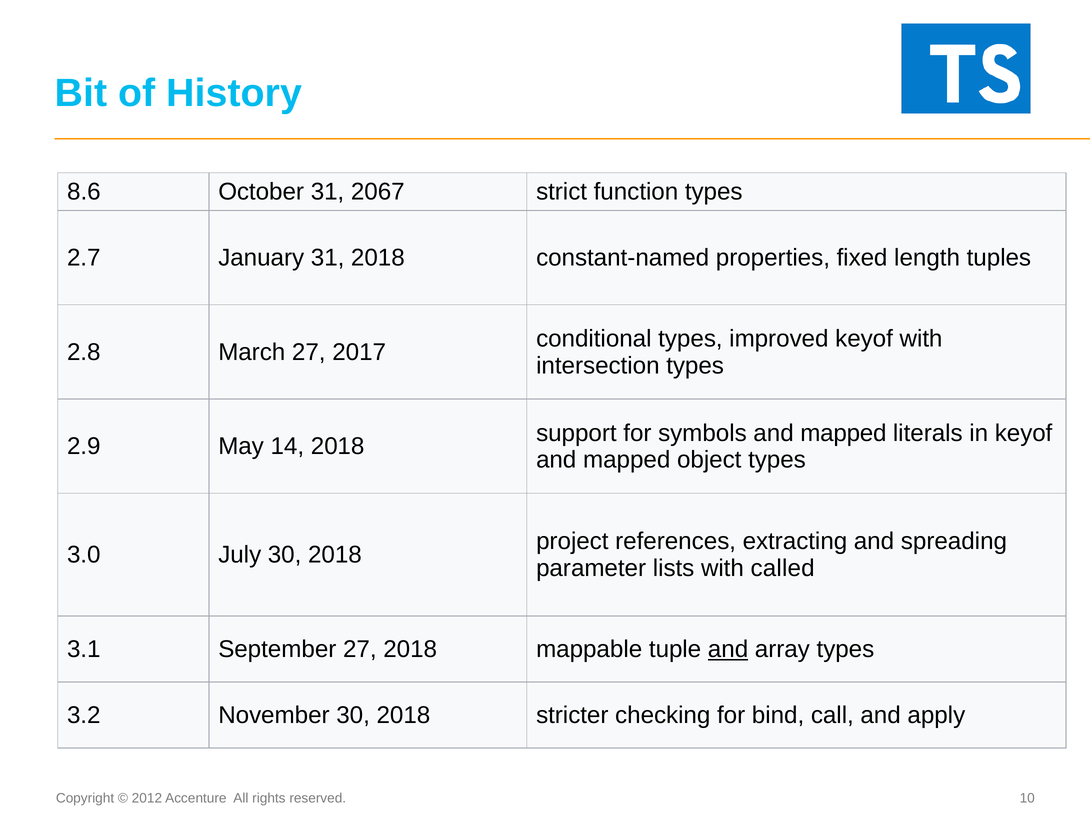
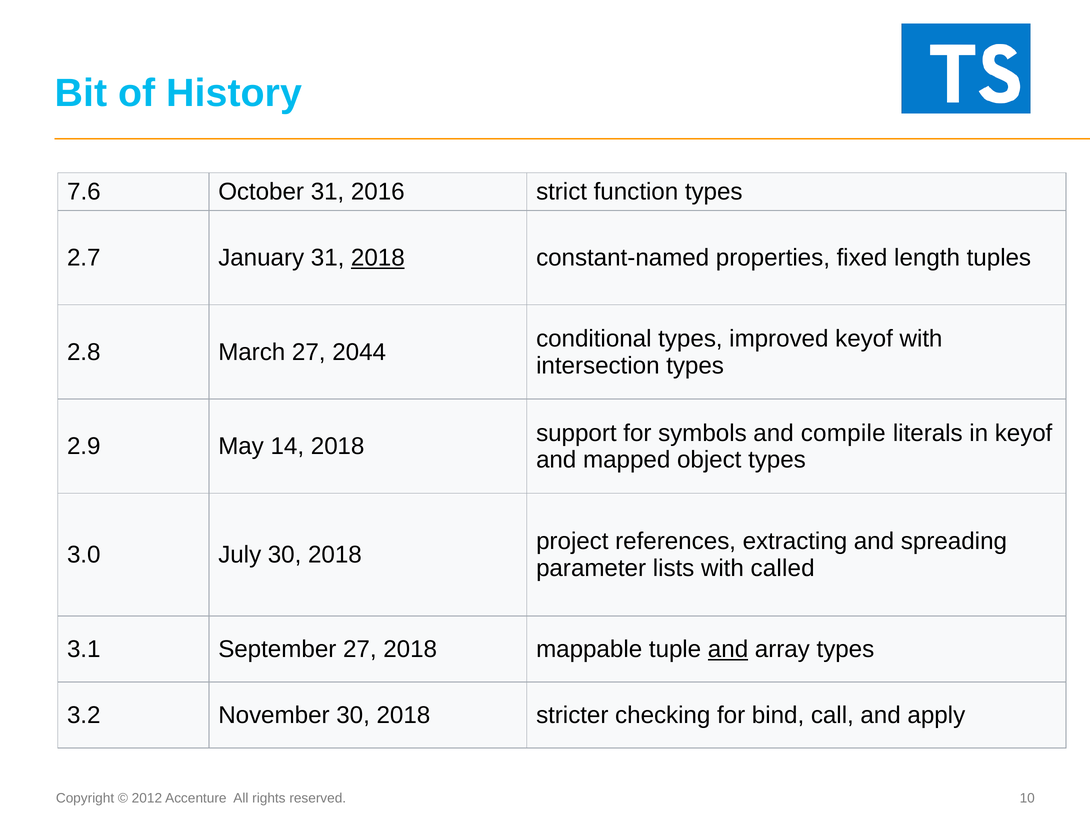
8.6: 8.6 -> 7.6
2067: 2067 -> 2016
2018 at (378, 258) underline: none -> present
2017: 2017 -> 2044
symbols and mapped: mapped -> compile
